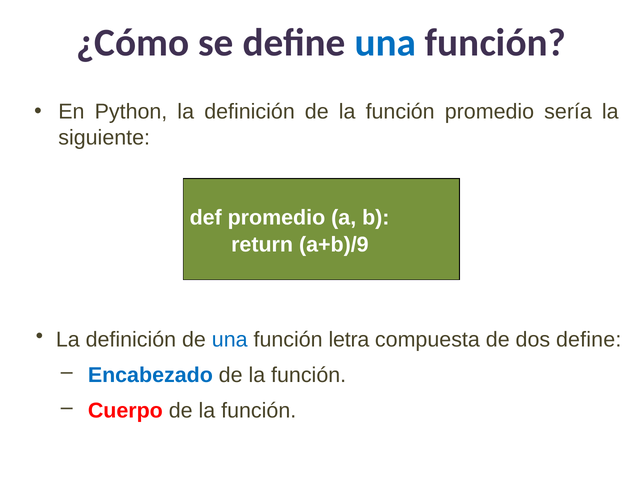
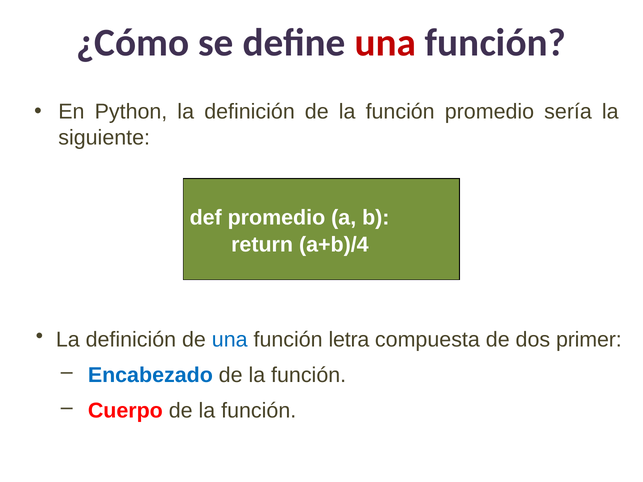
una at (385, 43) colour: blue -> red
a+b)/9: a+b)/9 -> a+b)/4
dos define: define -> primer
